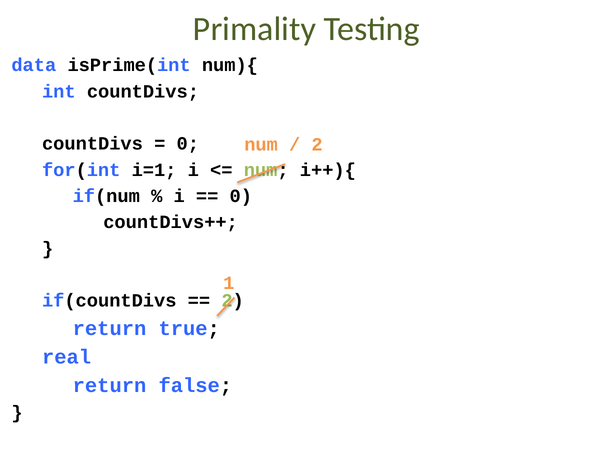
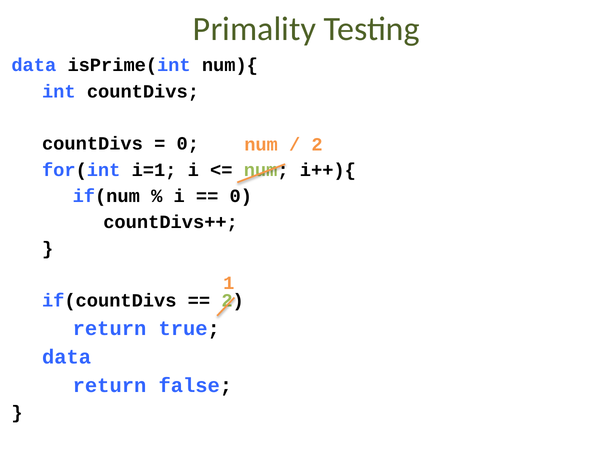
real at (67, 357): real -> data
